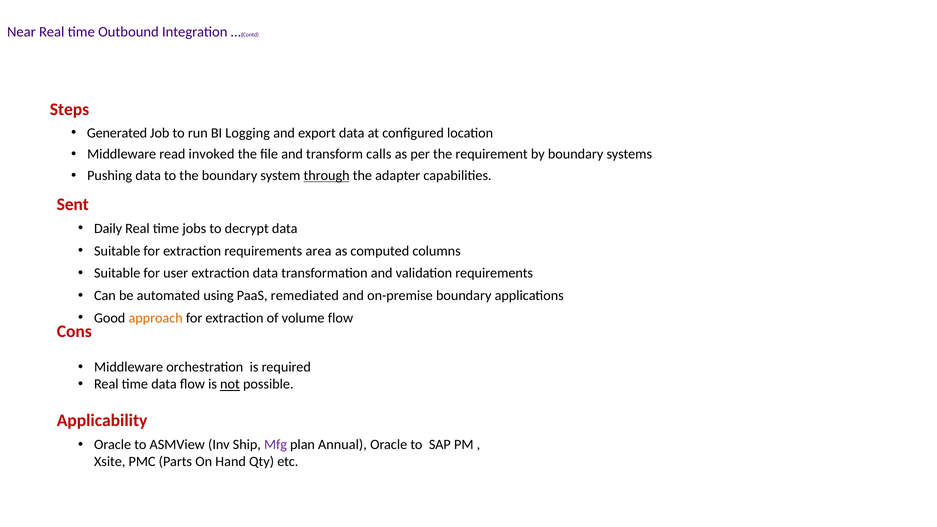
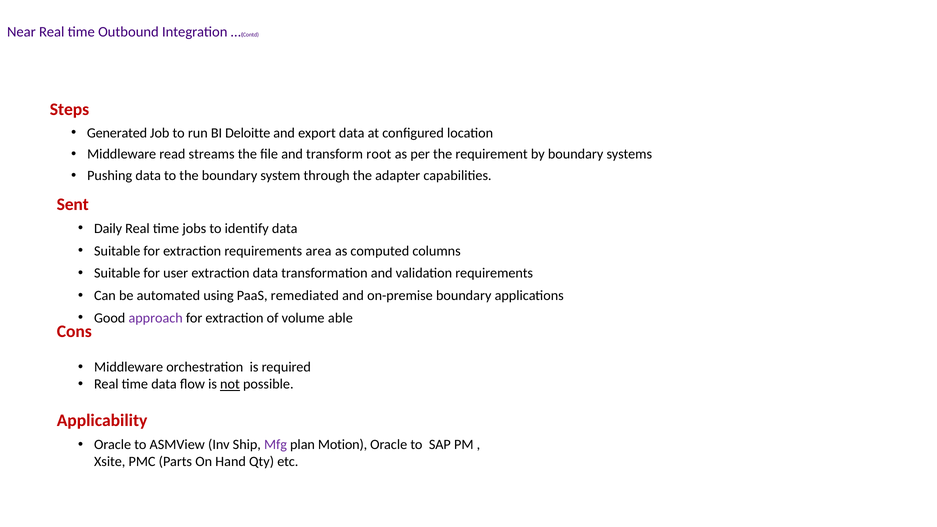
Logging: Logging -> Deloitte
invoked: invoked -> streams
calls: calls -> root
through underline: present -> none
decrypt: decrypt -> identify
approach colour: orange -> purple
volume flow: flow -> able
Annual: Annual -> Motion
